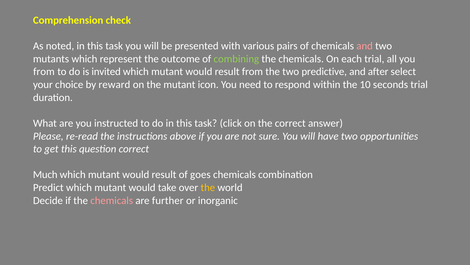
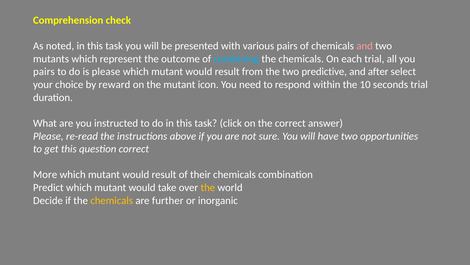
combining colour: light green -> light blue
from at (44, 72): from -> pairs
invited: invited -> please
Much: Much -> More
goes: goes -> their
chemicals at (112, 200) colour: pink -> yellow
